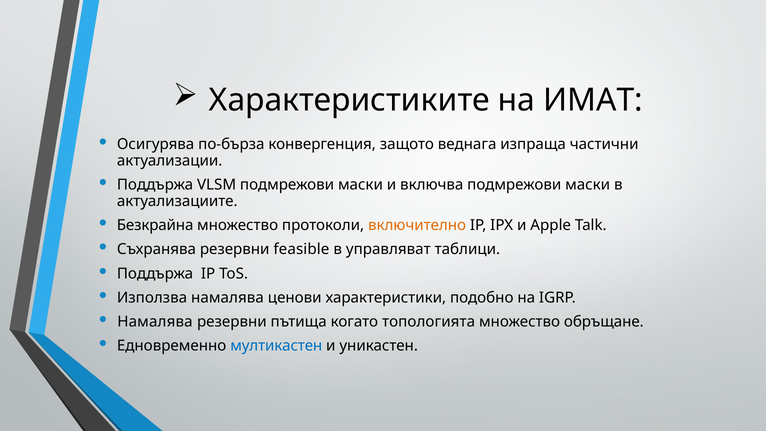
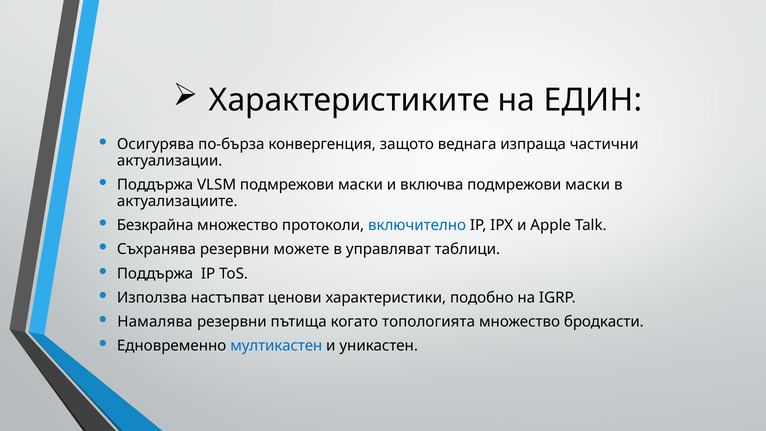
ИМАТ: ИМАТ -> ЕДИН
включително colour: orange -> blue
feasible: feasible -> можете
Използва намалява: намалява -> настъпват
обръщане: обръщане -> бродкасти
